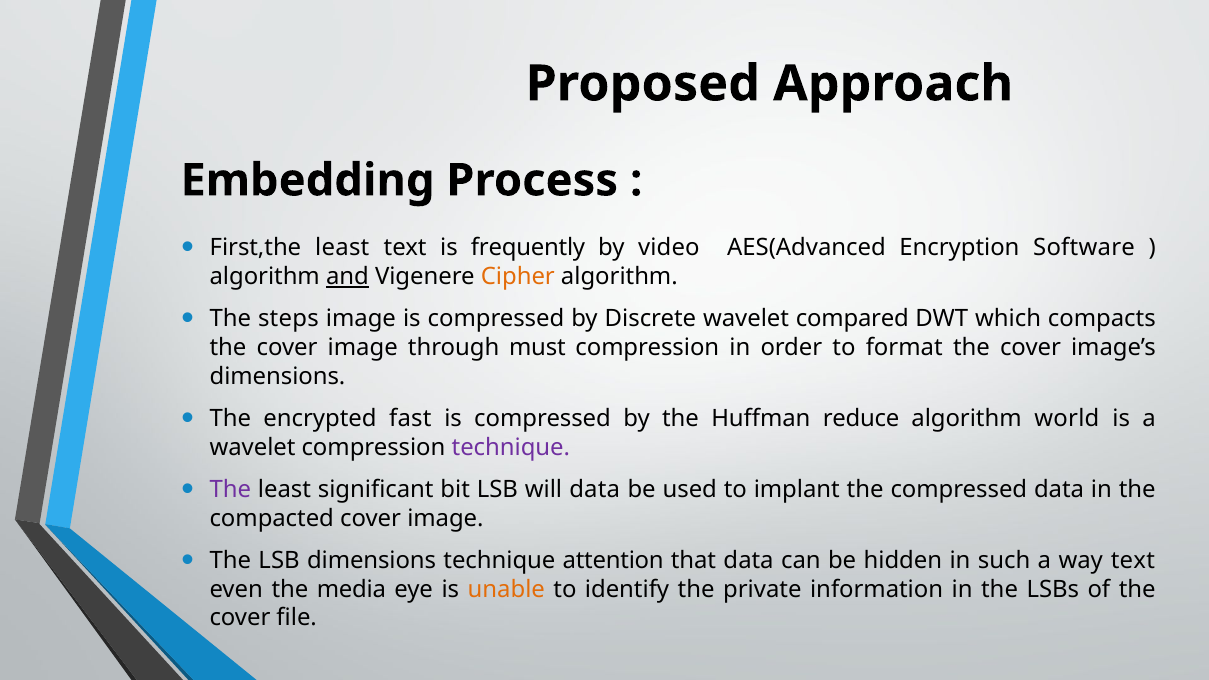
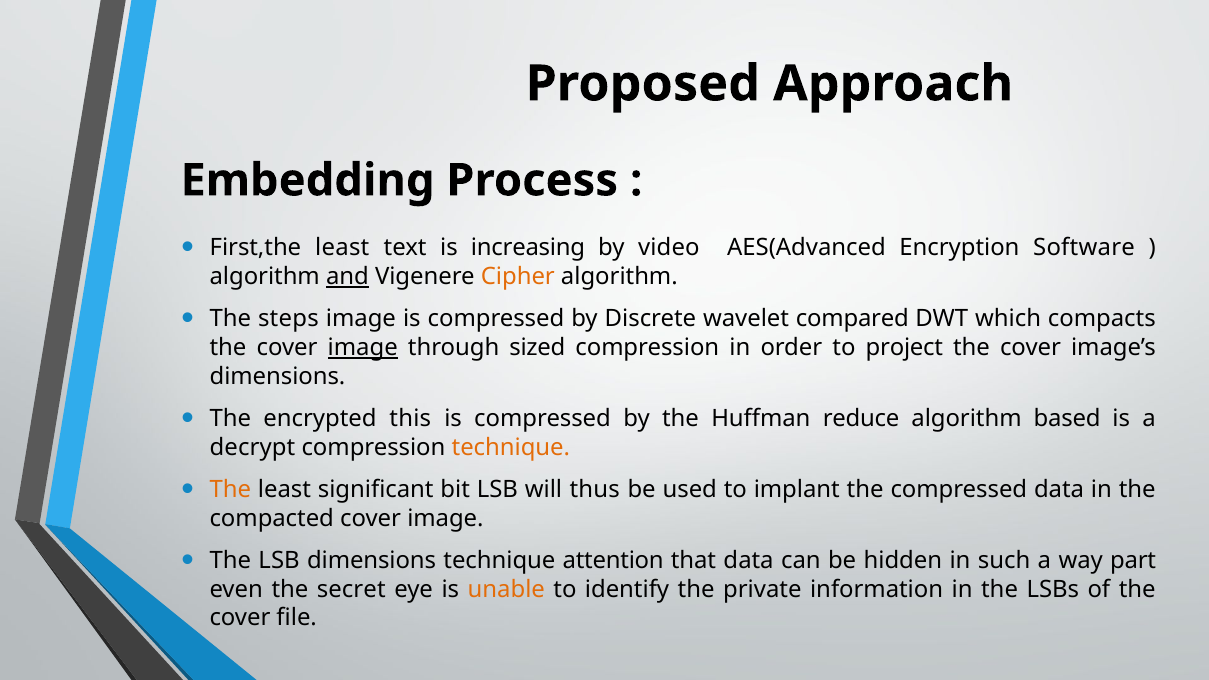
frequently: frequently -> increasing
image at (363, 348) underline: none -> present
must: must -> sized
format: format -> project
fast: fast -> this
world: world -> based
wavelet at (253, 447): wavelet -> decrypt
technique at (511, 447) colour: purple -> orange
The at (230, 490) colour: purple -> orange
will data: data -> thus
way text: text -> part
media: media -> secret
